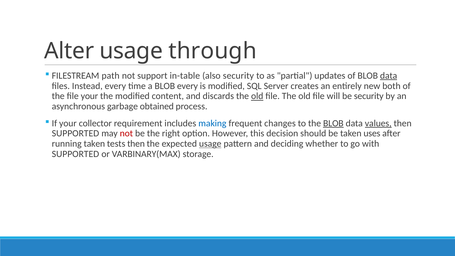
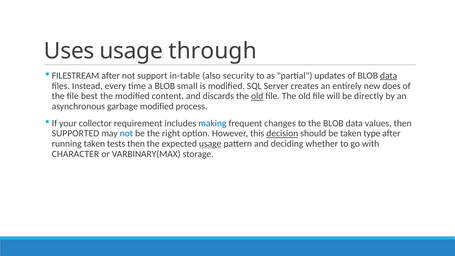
Alter: Alter -> Uses
FILESTREAM path: path -> after
BLOB every: every -> small
both: both -> does
file your: your -> best
be security: security -> directly
garbage obtained: obtained -> modified
BLOB at (333, 123) underline: present -> none
values underline: present -> none
not at (126, 133) colour: red -> blue
decision underline: none -> present
uses: uses -> type
SUPPORTED at (75, 154): SUPPORTED -> CHARACTER
